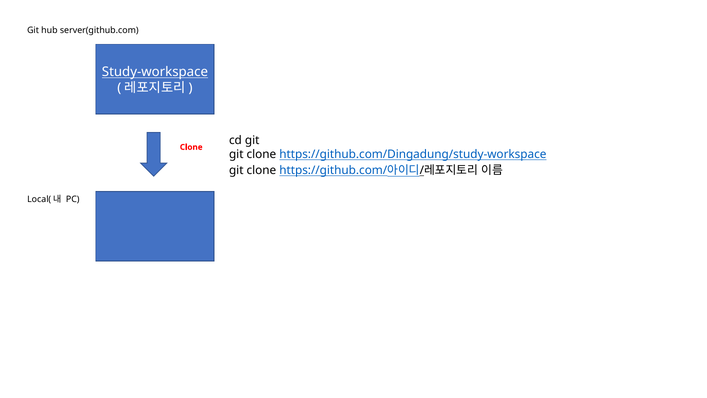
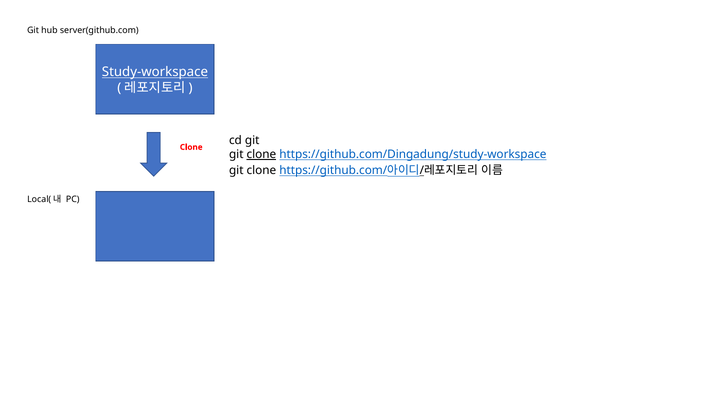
clone at (261, 154) underline: none -> present
